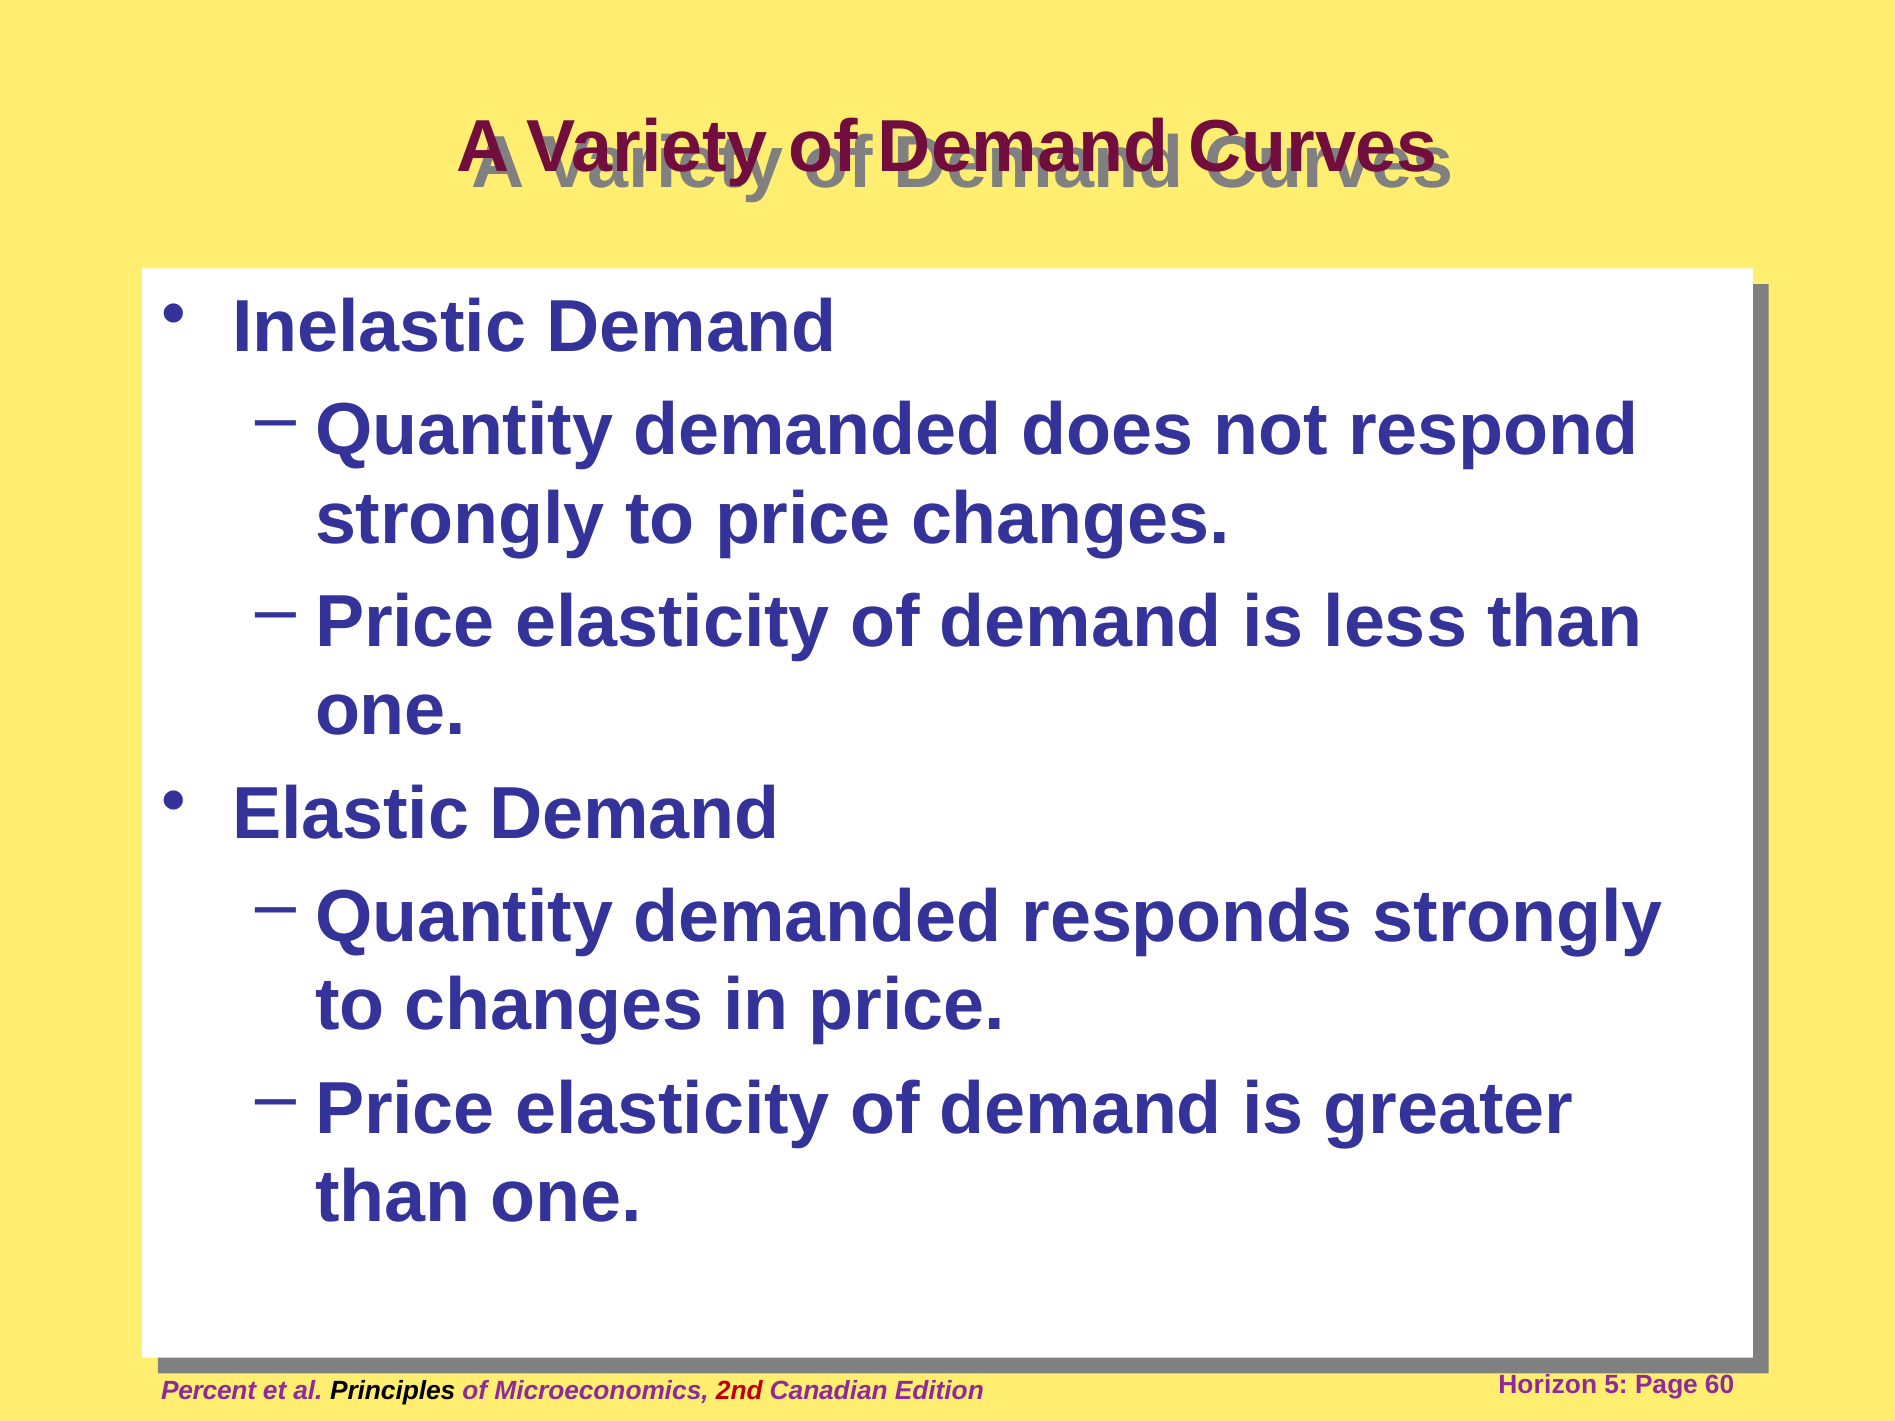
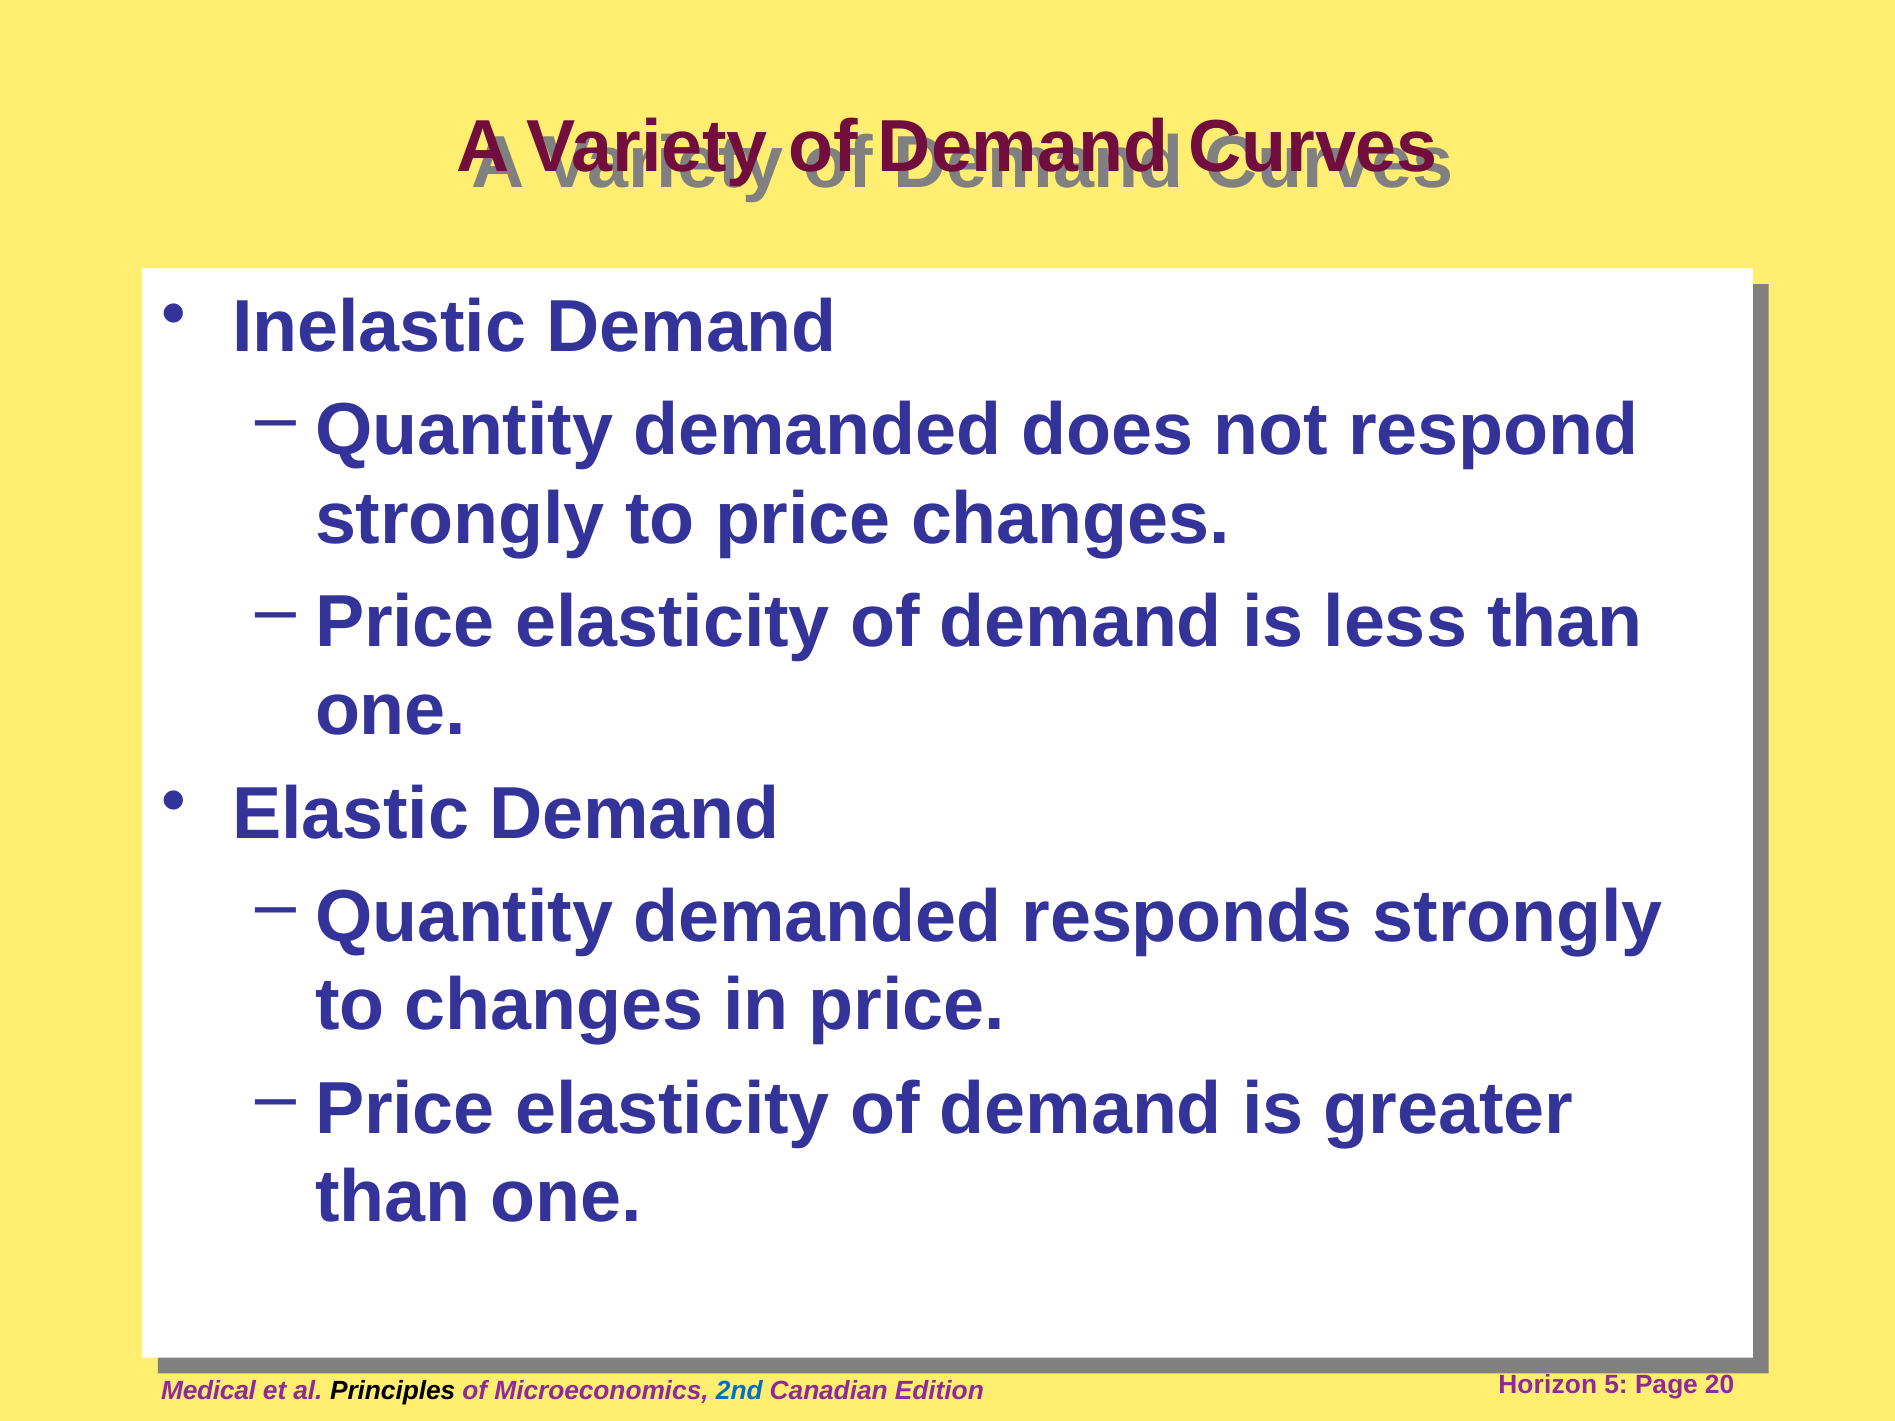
Percent: Percent -> Medical
2nd colour: red -> blue
60: 60 -> 20
